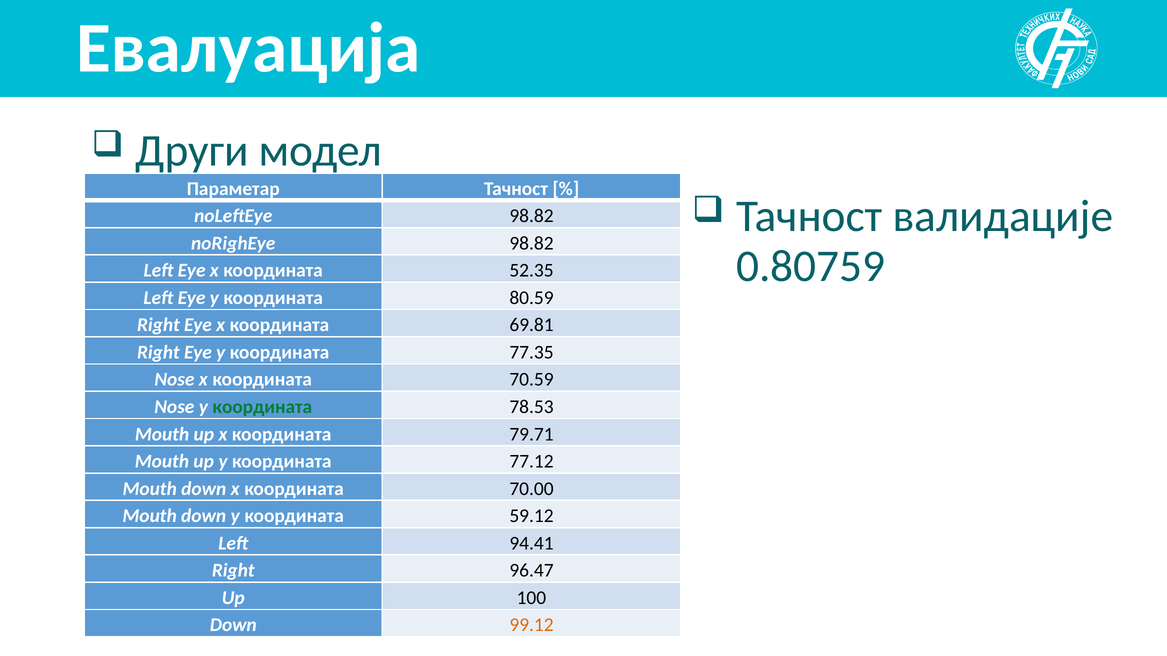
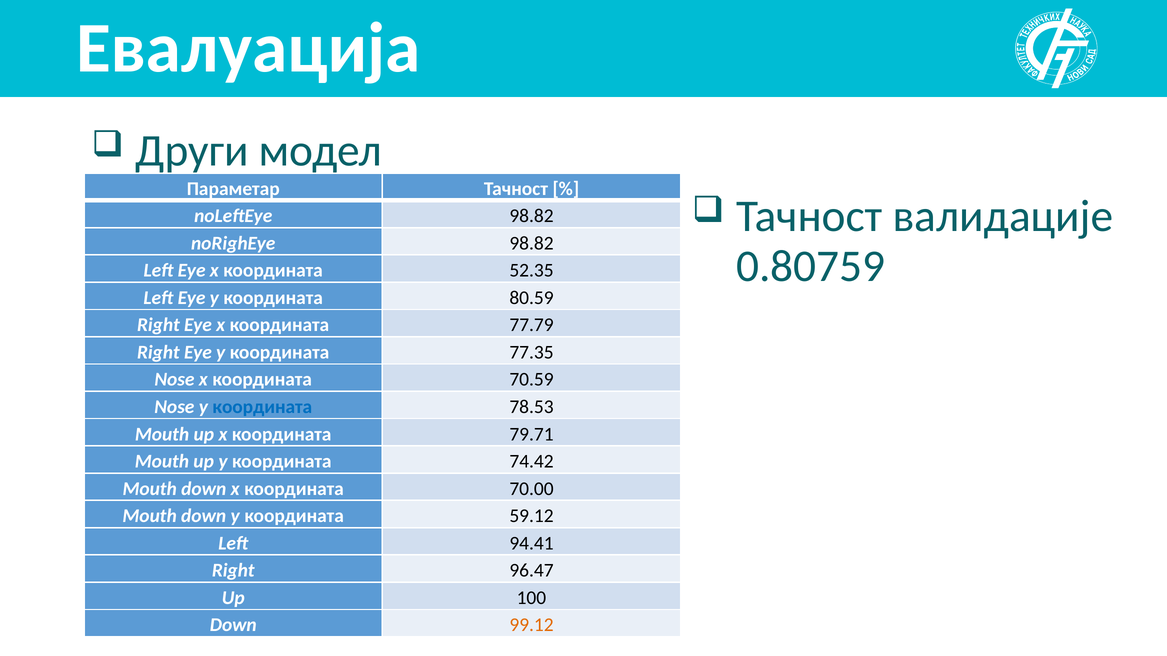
69.81: 69.81 -> 77.79
координата at (262, 407) colour: green -> blue
77.12: 77.12 -> 74.42
